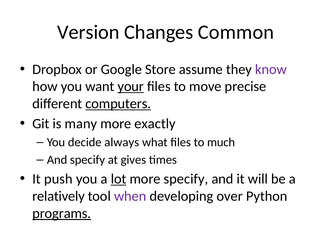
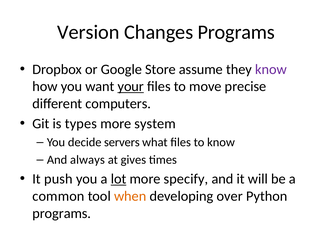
Changes Common: Common -> Programs
computers underline: present -> none
many: many -> types
exactly: exactly -> system
always: always -> servers
to much: much -> know
And specify: specify -> always
relatively: relatively -> common
when colour: purple -> orange
programs at (62, 213) underline: present -> none
